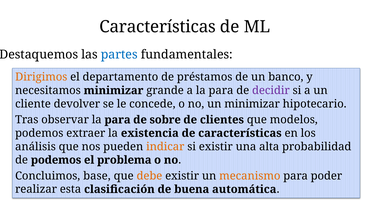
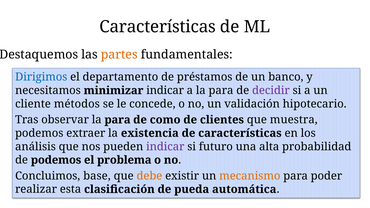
partes colour: blue -> orange
Dirigimos colour: orange -> blue
minimizar grande: grande -> indicar
devolver: devolver -> métodos
un minimizar: minimizar -> validación
sobre: sobre -> como
modelos: modelos -> muestra
indicar at (165, 147) colour: orange -> purple
si existir: existir -> futuro
buena: buena -> pueda
